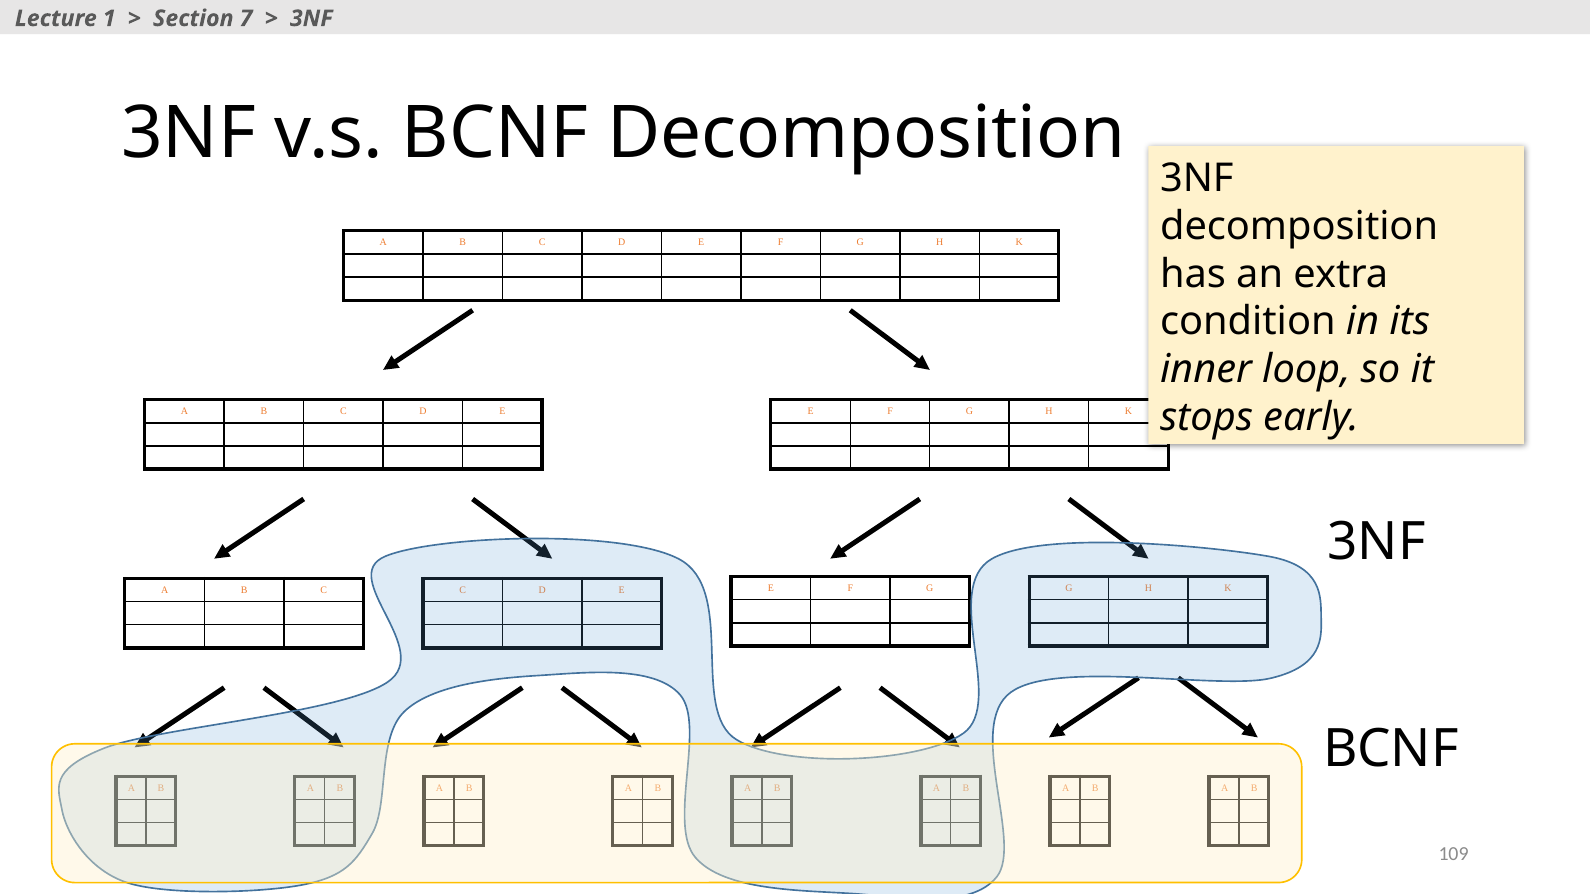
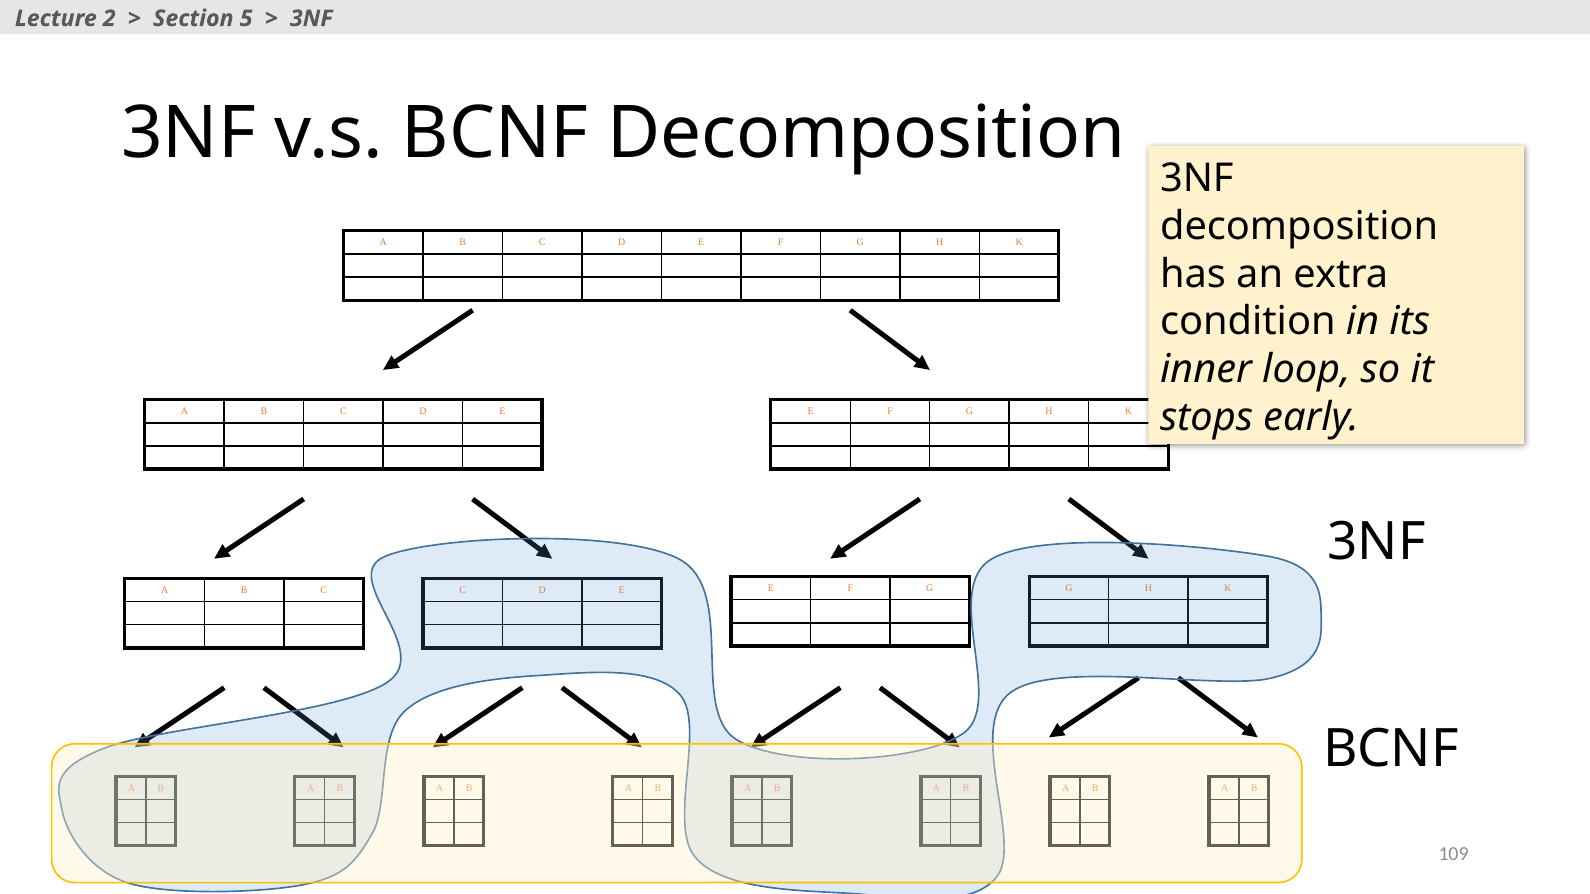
1: 1 -> 2
7: 7 -> 5
